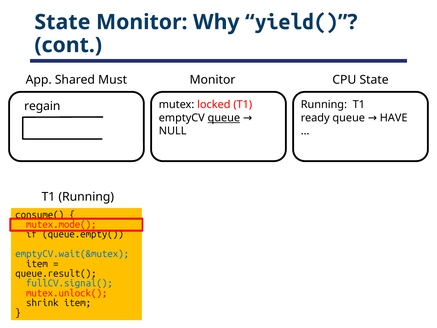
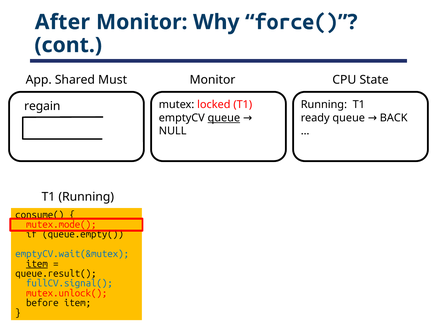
State at (62, 22): State -> After
yield(: yield( -> force(
HAVE: HAVE -> BACK
item at (37, 264) underline: none -> present
shrink: shrink -> before
